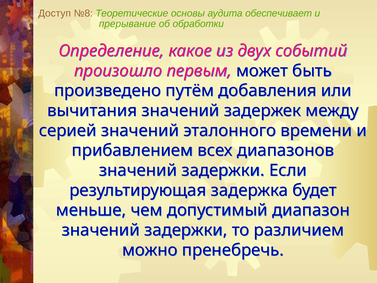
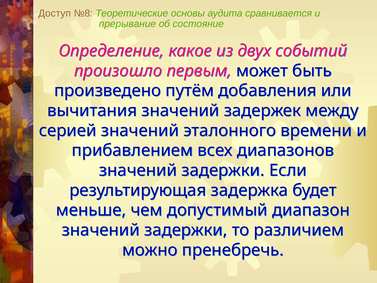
обеспечивает: обеспечивает -> сравнивается
обработки: обработки -> состояние
